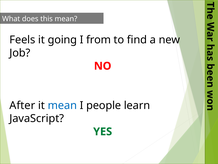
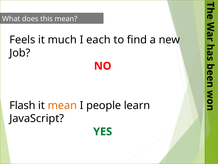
going: going -> much
from: from -> each
After: After -> Flash
mean at (62, 105) colour: blue -> orange
